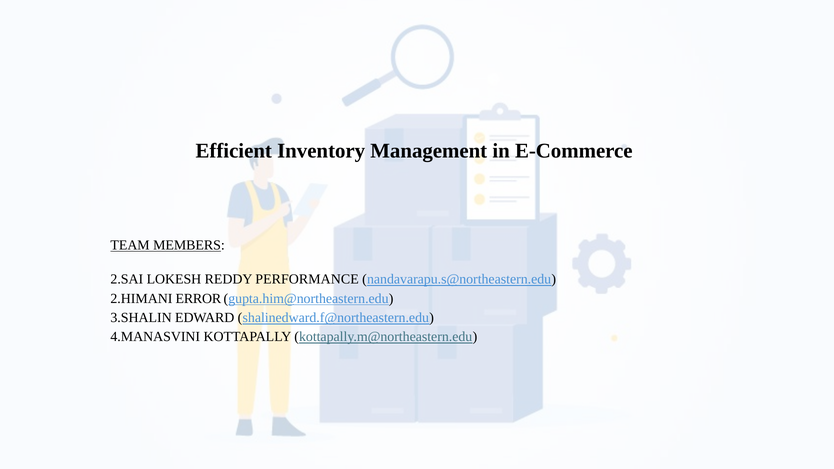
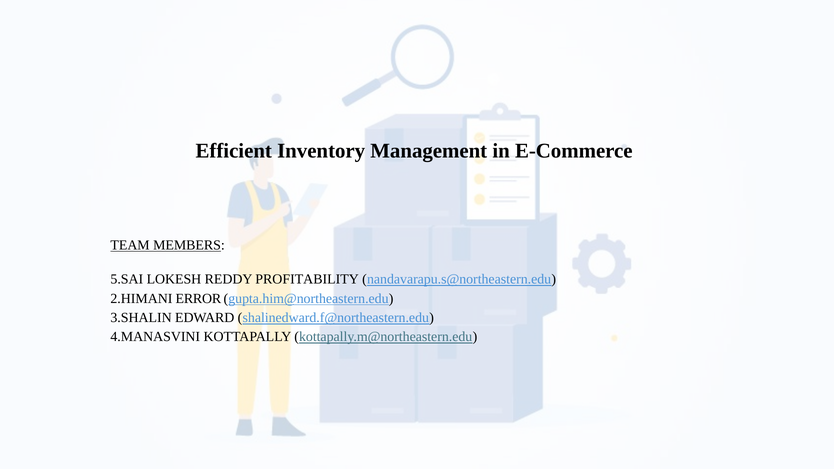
2.SAI: 2.SAI -> 5.SAI
PERFORMANCE: PERFORMANCE -> PROFITABILITY
